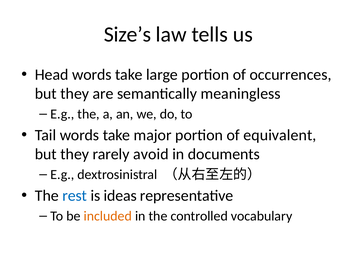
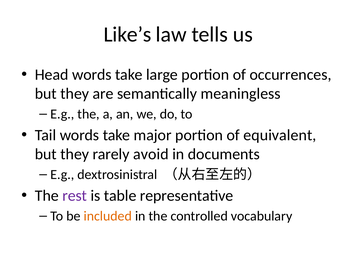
Size’s: Size’s -> Like’s
rest colour: blue -> purple
ideas: ideas -> table
